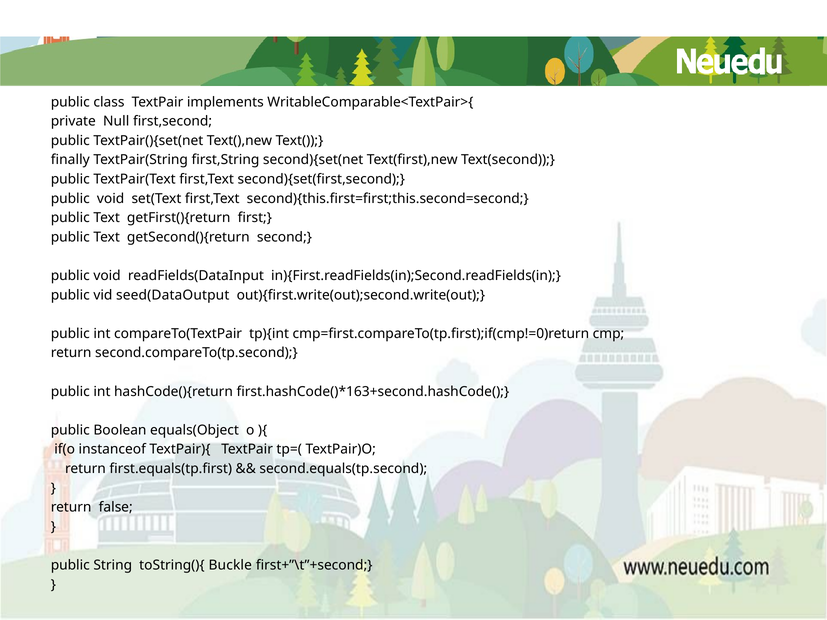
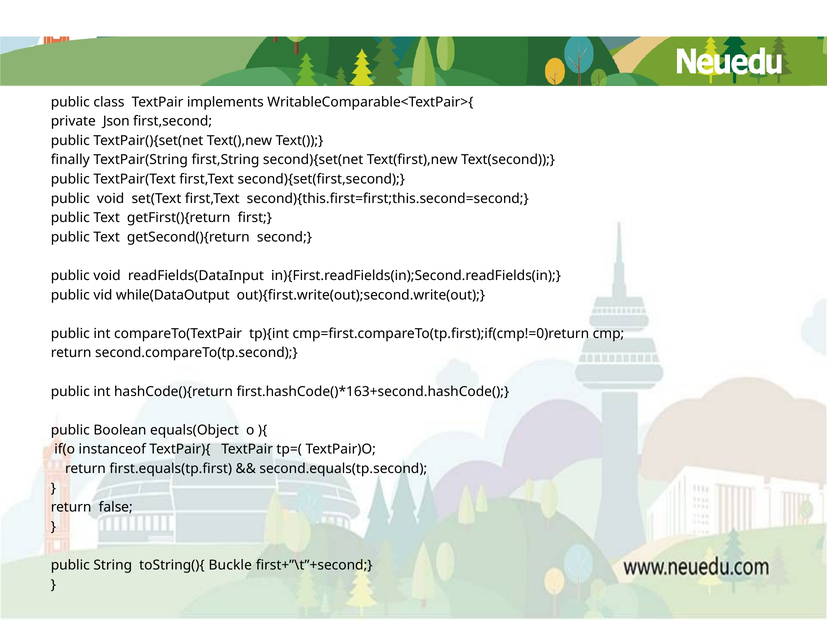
Null: Null -> Json
seed(DataOutput: seed(DataOutput -> while(DataOutput
